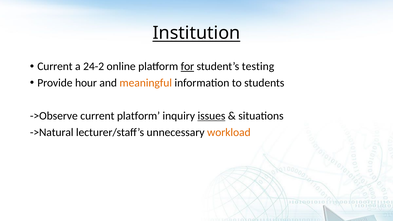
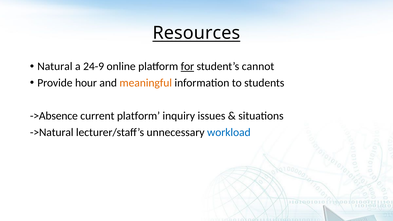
Institution: Institution -> Resources
Current at (55, 66): Current -> Natural
24-2: 24-2 -> 24-9
testing: testing -> cannot
->Observe: ->Observe -> ->Absence
issues underline: present -> none
workload colour: orange -> blue
